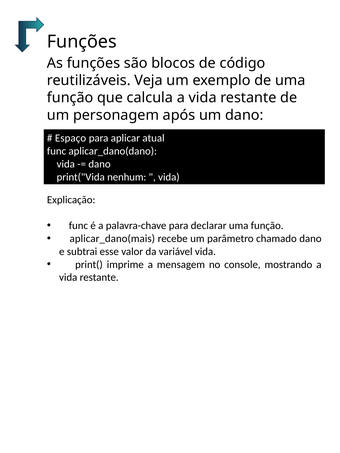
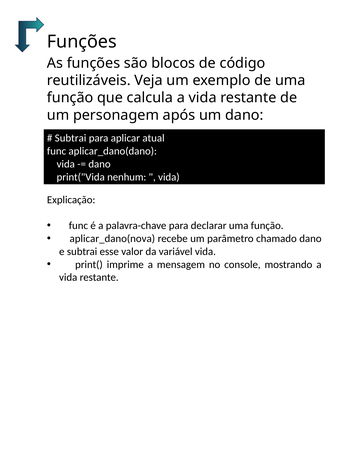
Espaço at (71, 138): Espaço -> Subtrai
aplicar_dano(mais: aplicar_dano(mais -> aplicar_dano(nova
